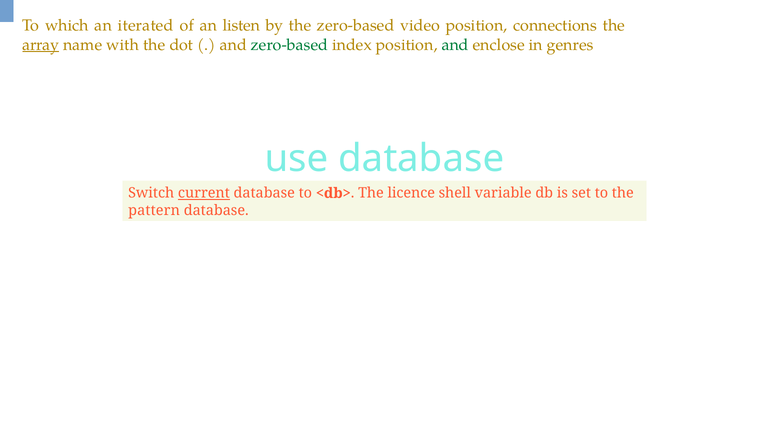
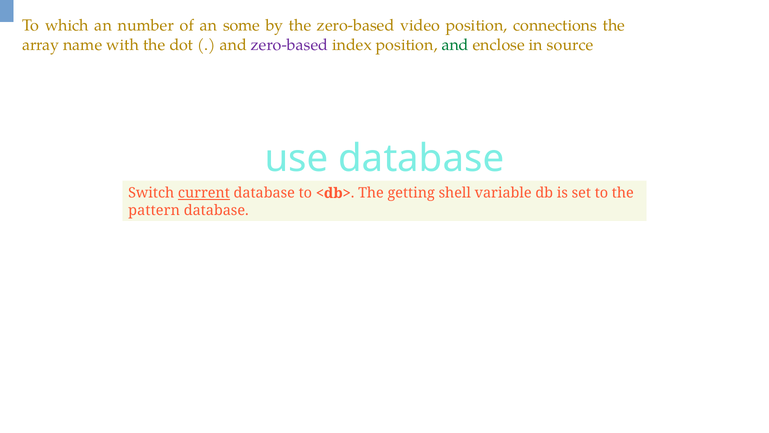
iterated: iterated -> number
listen: listen -> some
array underline: present -> none
zero-based at (289, 45) colour: green -> purple
genres: genres -> source
licence: licence -> getting
